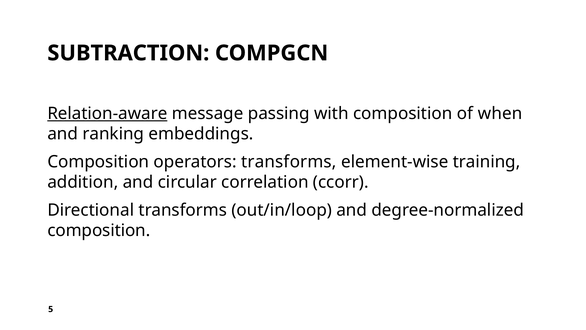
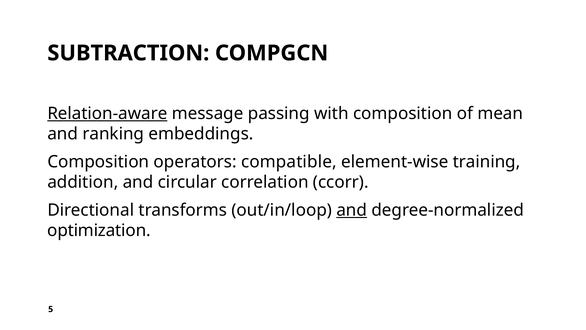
when: when -> mean
operators transforms: transforms -> compatible
and at (352, 210) underline: none -> present
composition at (99, 230): composition -> optimization
